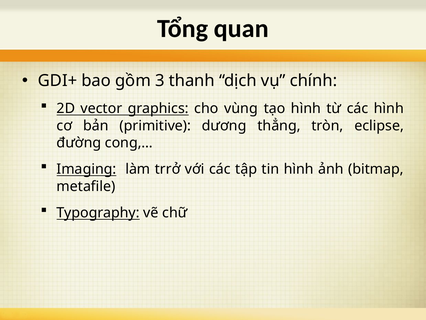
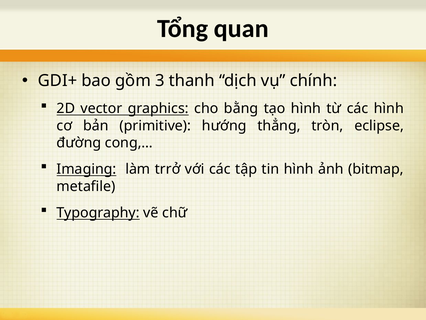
vùng: vùng -> bằng
dương: dương -> hướng
